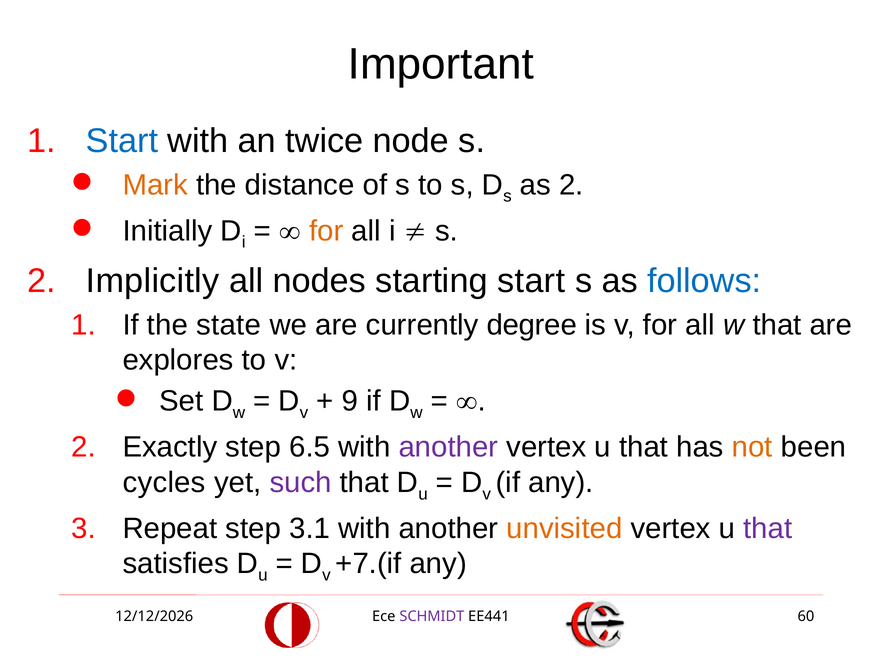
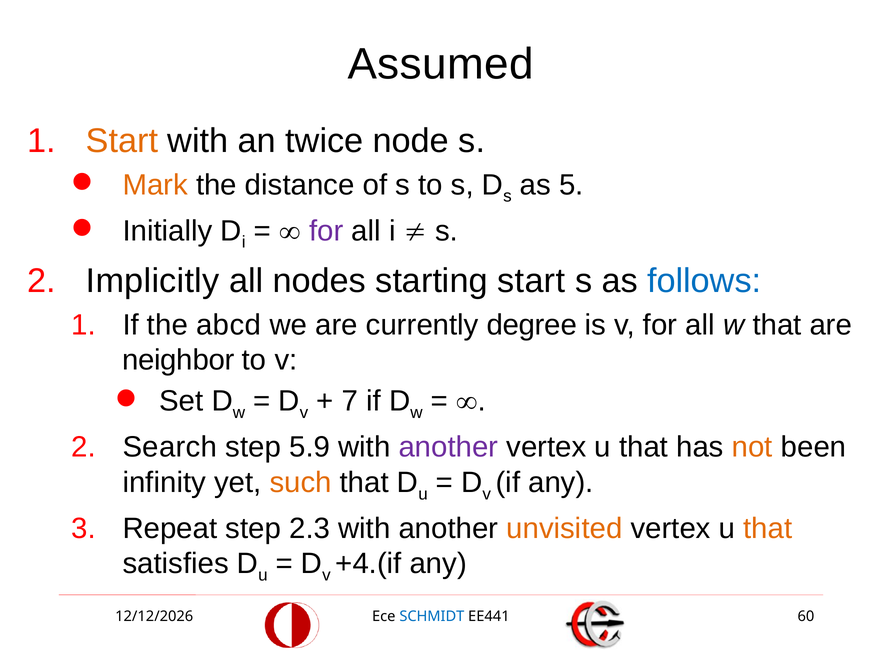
Important: Important -> Assumed
Start at (122, 141) colour: blue -> orange
as 2: 2 -> 5
for at (326, 231) colour: orange -> purple
state: state -> abcd
explores: explores -> neighbor
9: 9 -> 7
Exactly: Exactly -> Search
6.5: 6.5 -> 5.9
cycles: cycles -> infinity
such colour: purple -> orange
3.1: 3.1 -> 2.3
that at (768, 529) colour: purple -> orange
+7.(if: +7.(if -> +4.(if
SCHMIDT colour: purple -> blue
